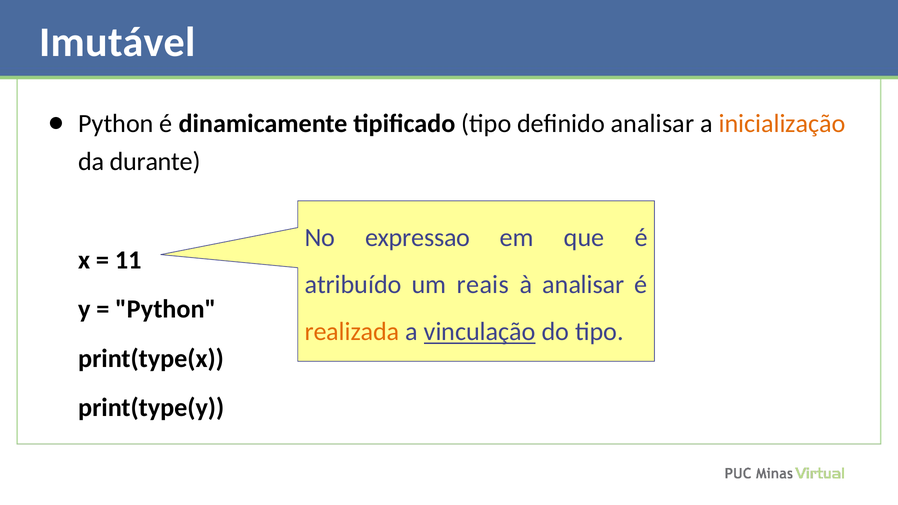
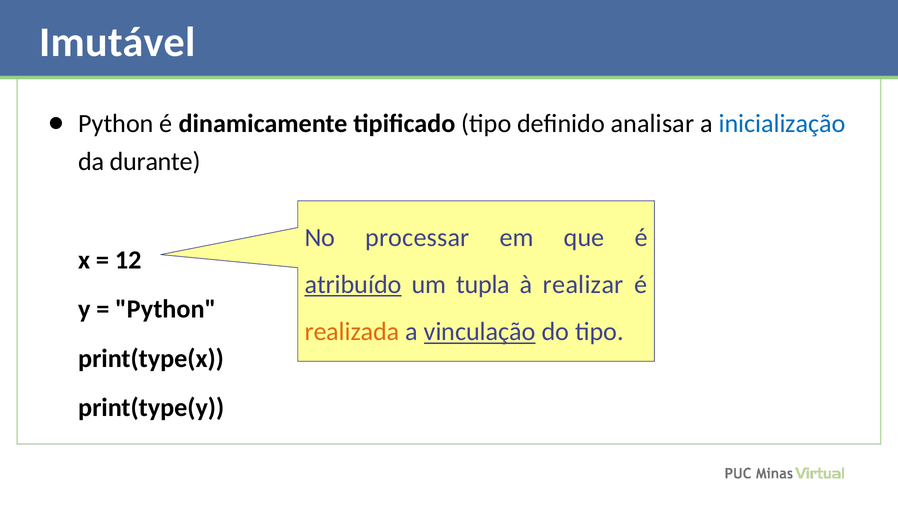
inicialização colour: orange -> blue
expressao: expressao -> processar
11: 11 -> 12
atribuído underline: none -> present
reais: reais -> tupla
à analisar: analisar -> realizar
